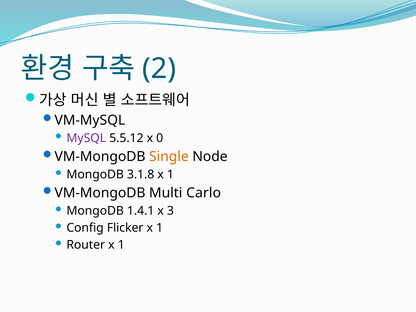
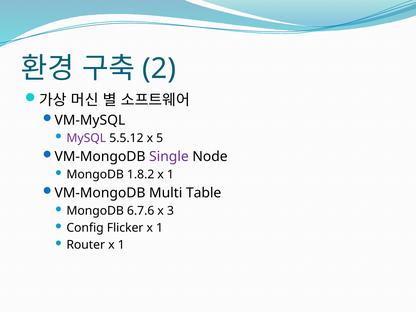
0: 0 -> 5
Single colour: orange -> purple
3.1.8: 3.1.8 -> 1.8.2
Carlo: Carlo -> Table
1.4.1: 1.4.1 -> 6.7.6
